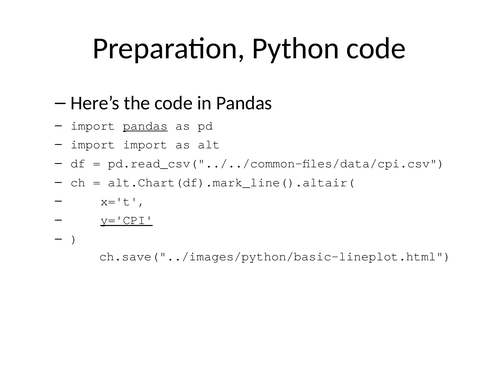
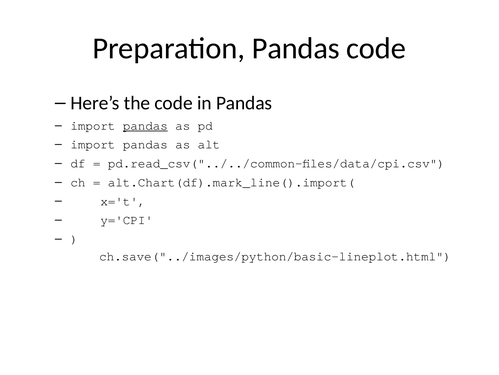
Preparation Python: Python -> Pandas
import at (145, 144): import -> pandas
alt.Chart(df).mark_line().altair(: alt.Chart(df).mark_line().altair( -> alt.Chart(df).mark_line().import(
y='CPI underline: present -> none
